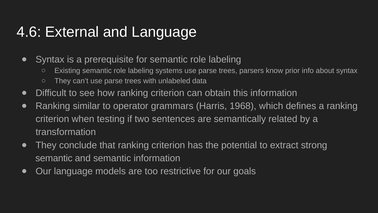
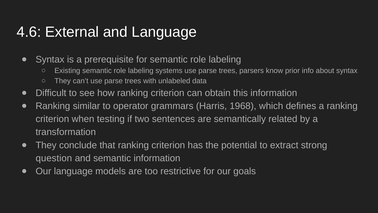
semantic at (54, 158): semantic -> question
